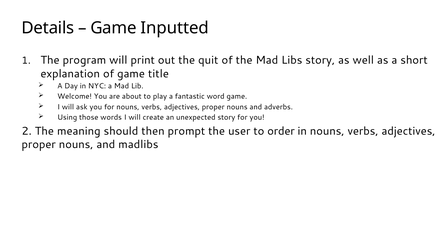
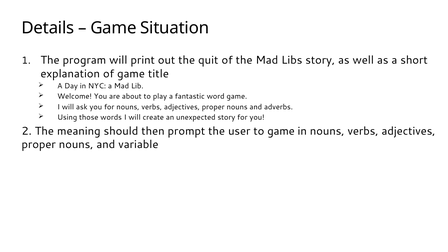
Inputted: Inputted -> Situation
to order: order -> game
madlibs: madlibs -> variable
